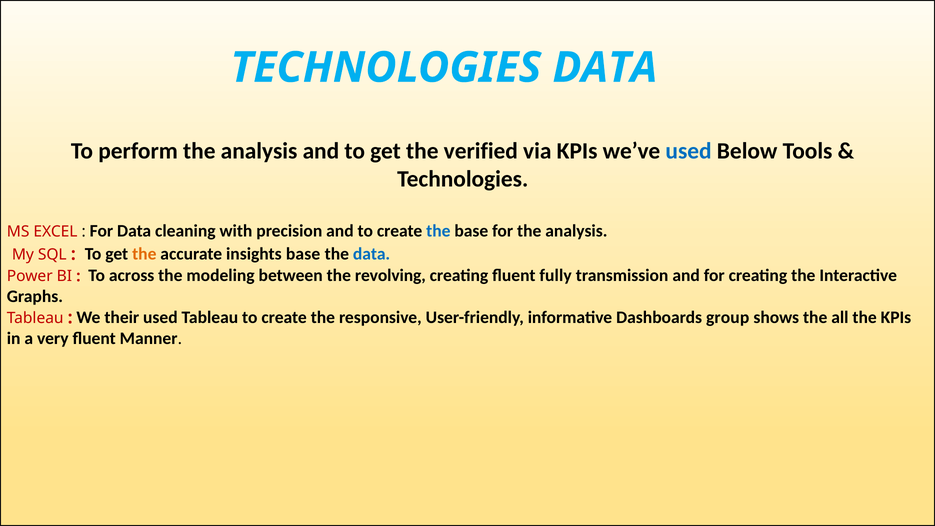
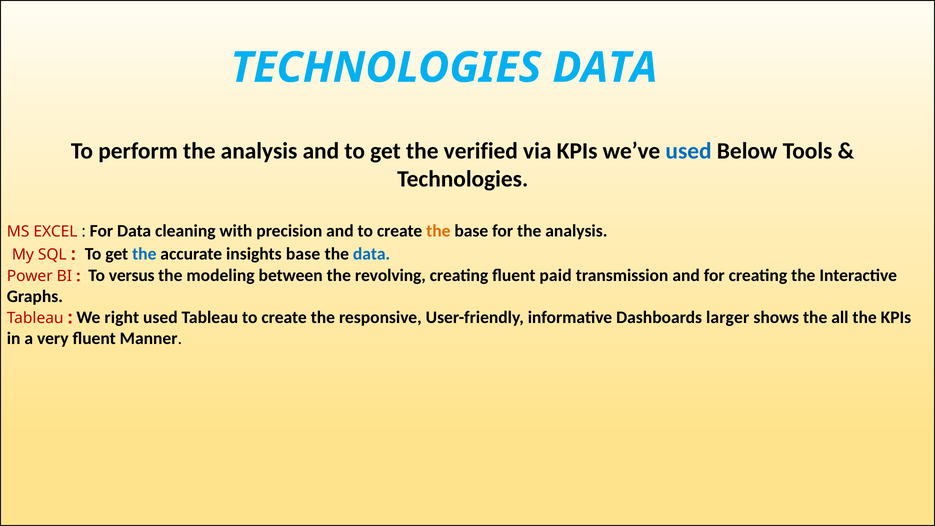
the at (438, 231) colour: blue -> orange
the at (144, 254) colour: orange -> blue
across: across -> versus
fully: fully -> paid
their: their -> right
group: group -> larger
